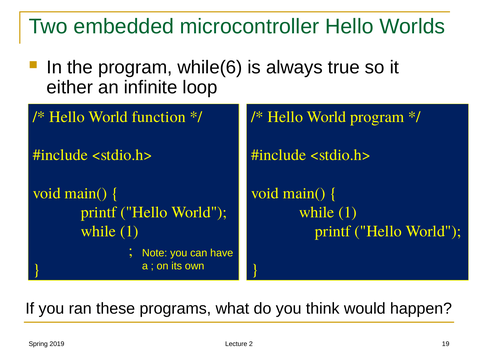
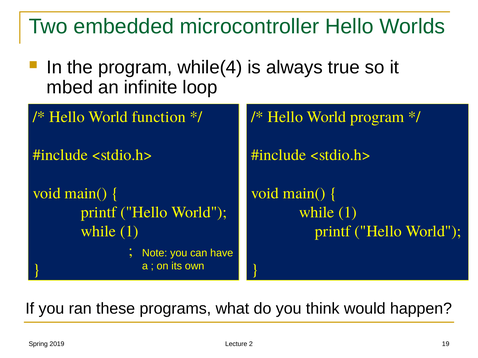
while(6: while(6 -> while(4
either: either -> mbed
